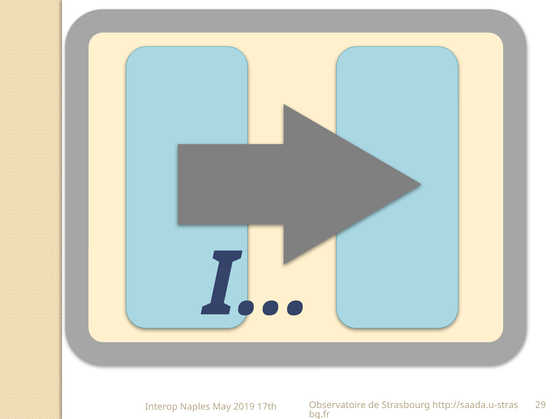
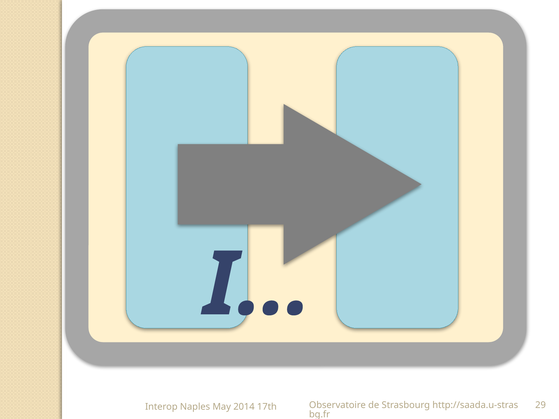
2019: 2019 -> 2014
